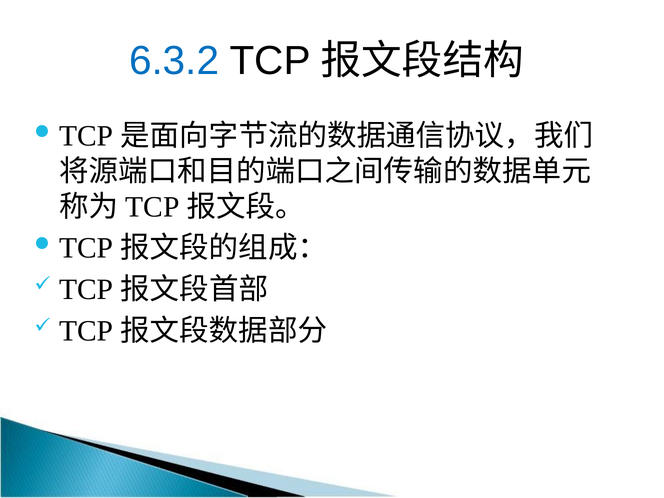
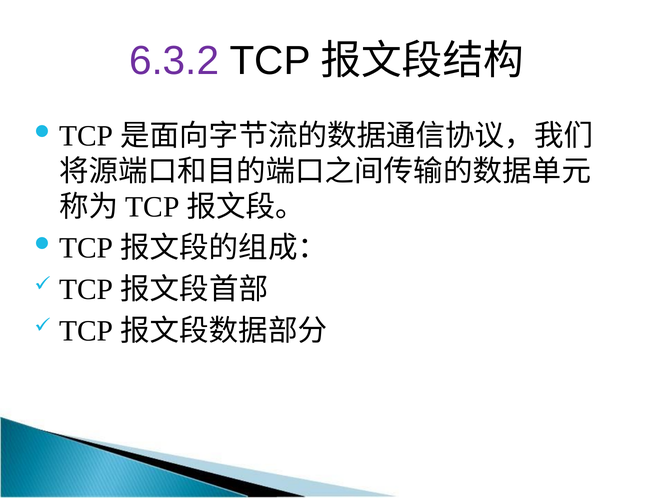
6.3.2 colour: blue -> purple
